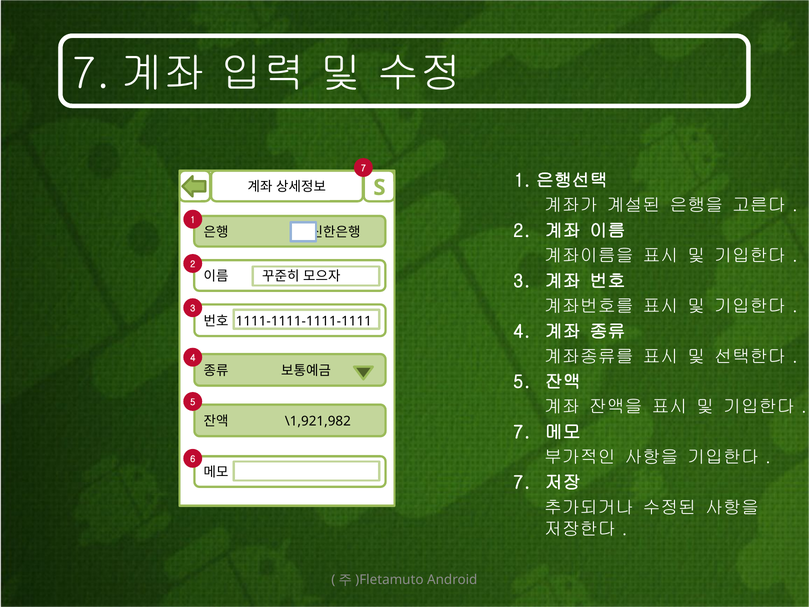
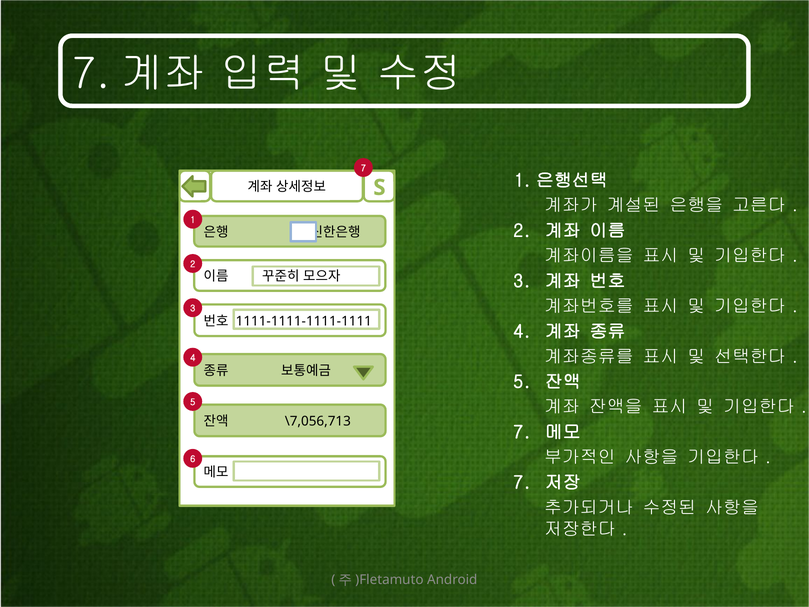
\1,921,982: \1,921,982 -> \7,056,713
